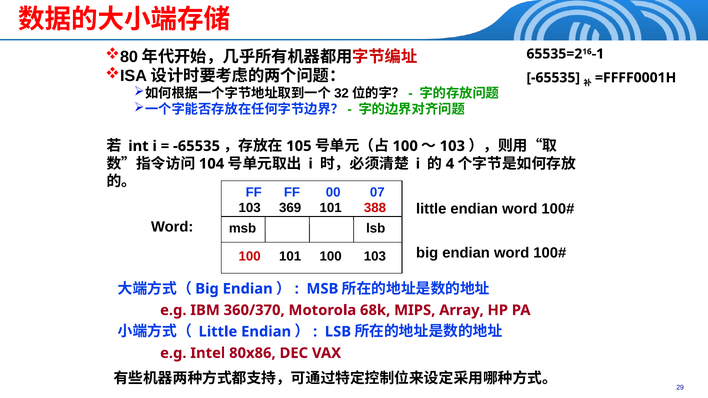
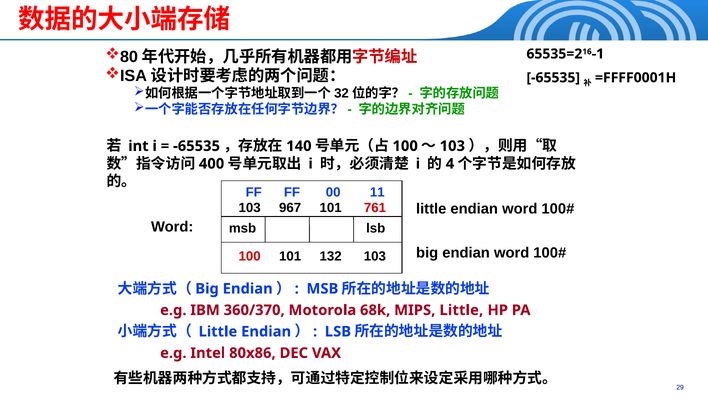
105: 105 -> 140
104: 104 -> 400
07: 07 -> 11
369: 369 -> 967
388: 388 -> 761
101 100: 100 -> 132
MIPS Array: Array -> Little
